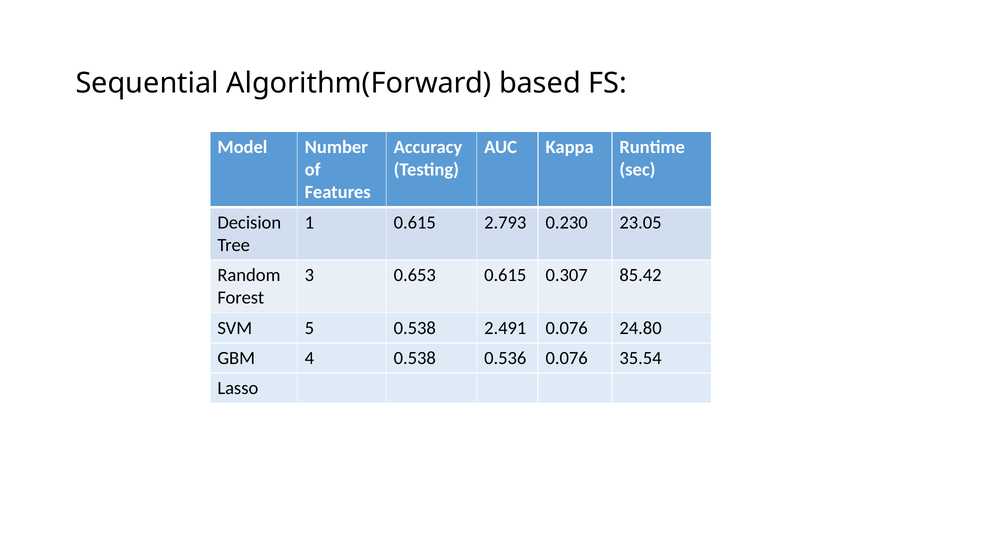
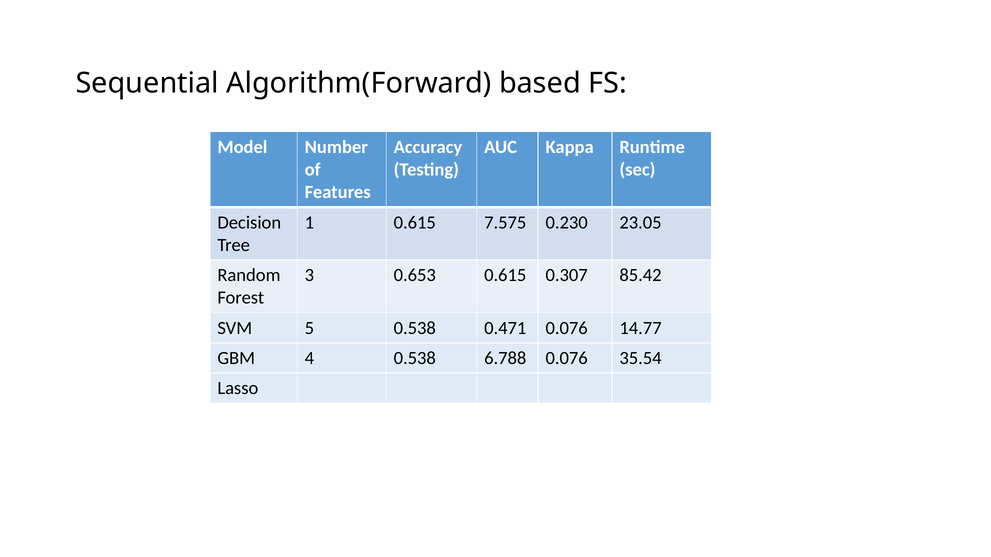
2.793: 2.793 -> 7.575
2.491: 2.491 -> 0.471
24.80: 24.80 -> 14.77
0.536: 0.536 -> 6.788
